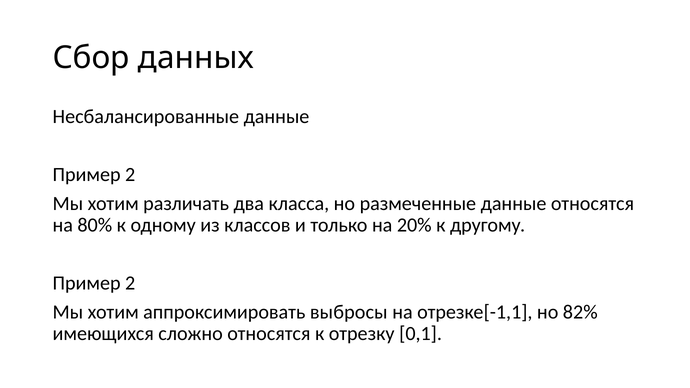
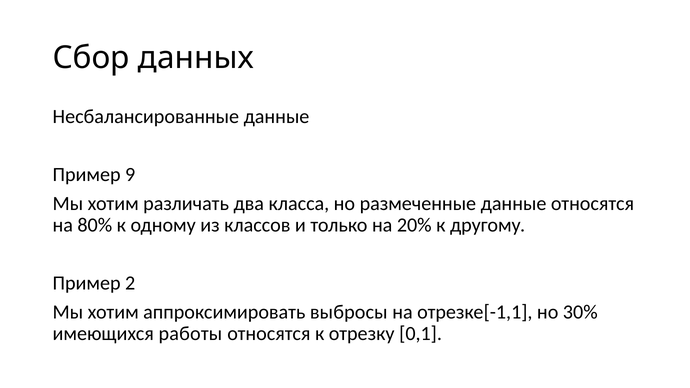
2 at (130, 175): 2 -> 9
82%: 82% -> 30%
сложно: сложно -> работы
